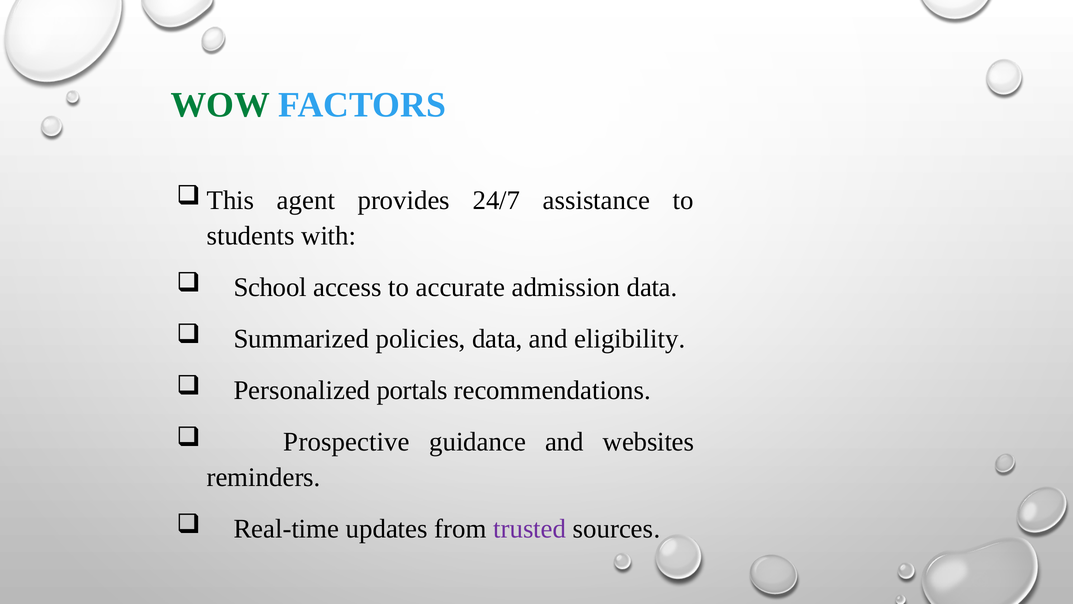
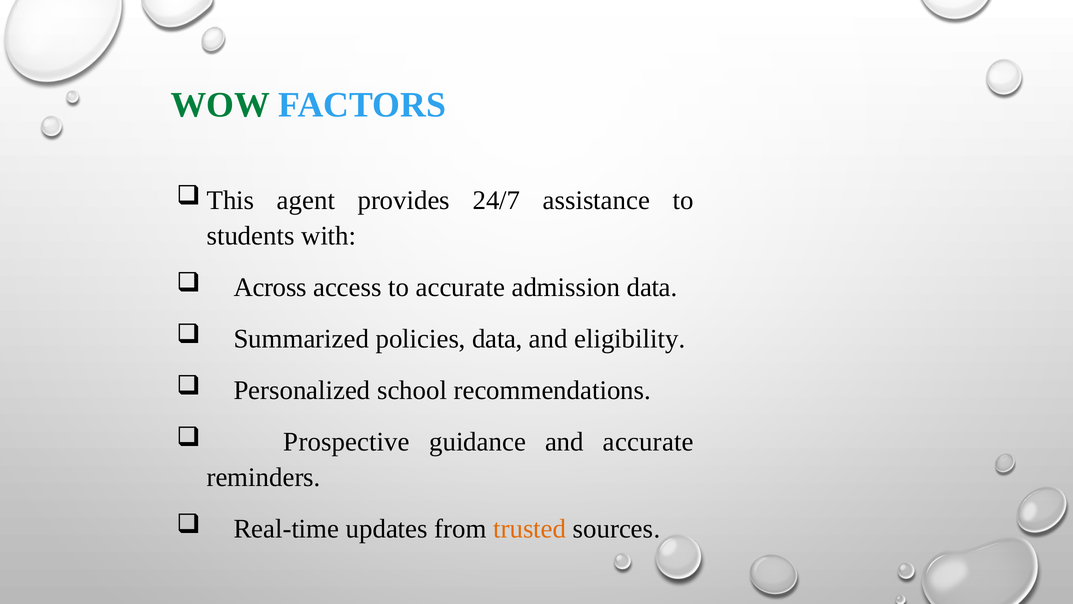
School: School -> Across
portals: portals -> school
and websites: websites -> accurate
trusted colour: purple -> orange
